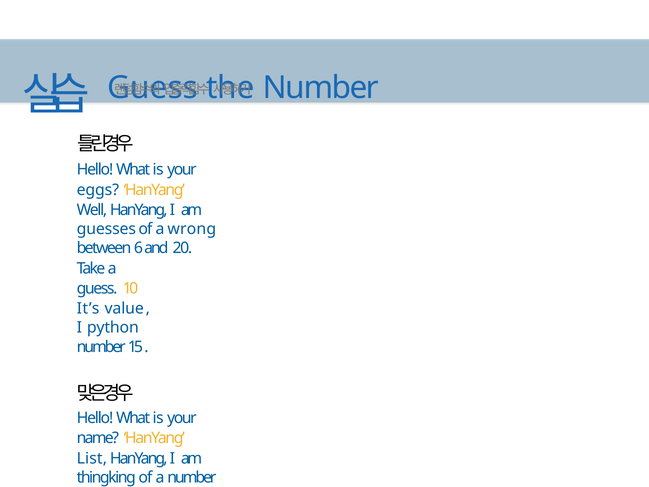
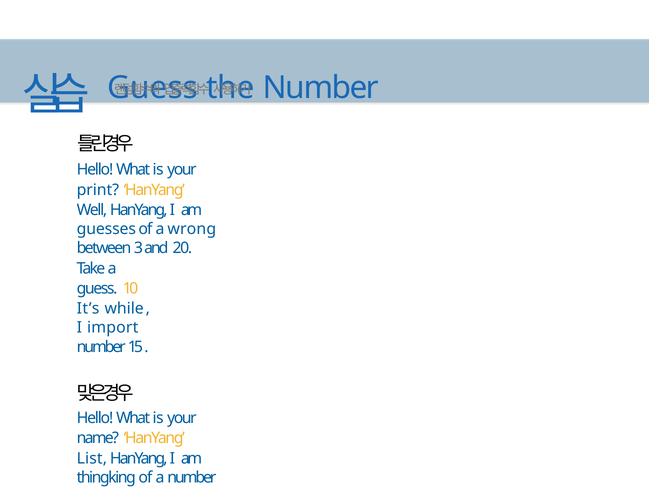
eggs: eggs -> print
6: 6 -> 3
value: value -> while
python: python -> import
